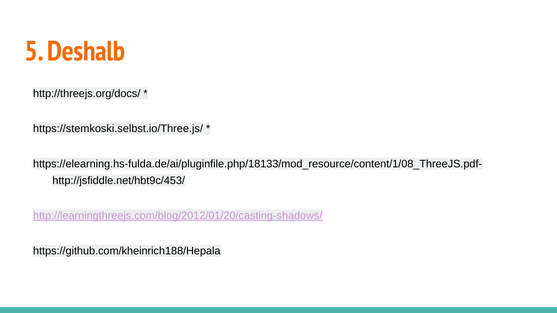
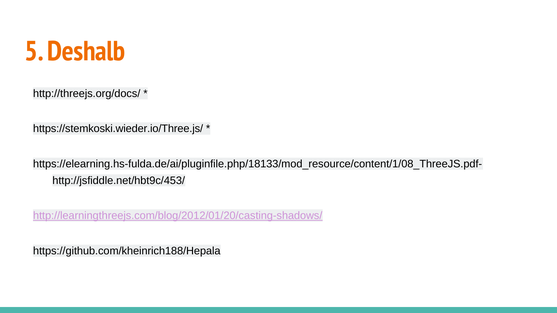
https://stemkoski.selbst.io/Three.js/: https://stemkoski.selbst.io/Three.js/ -> https://stemkoski.wieder.io/Three.js/
